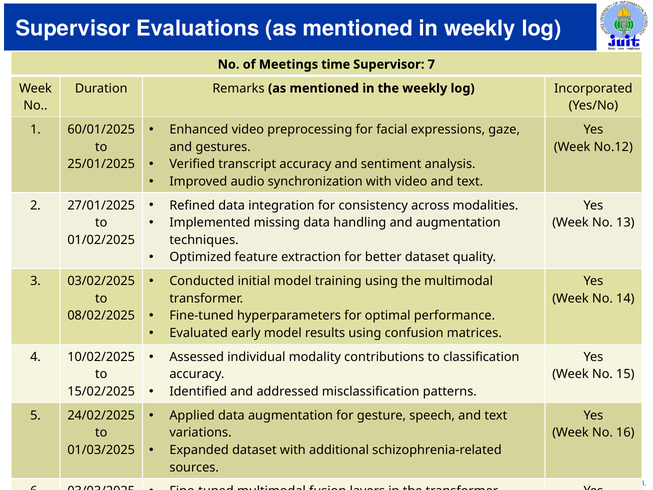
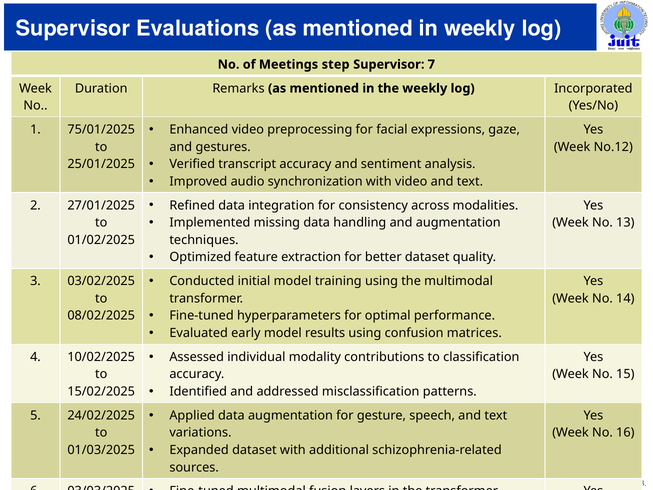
time: time -> step
60/01/2025: 60/01/2025 -> 75/01/2025
